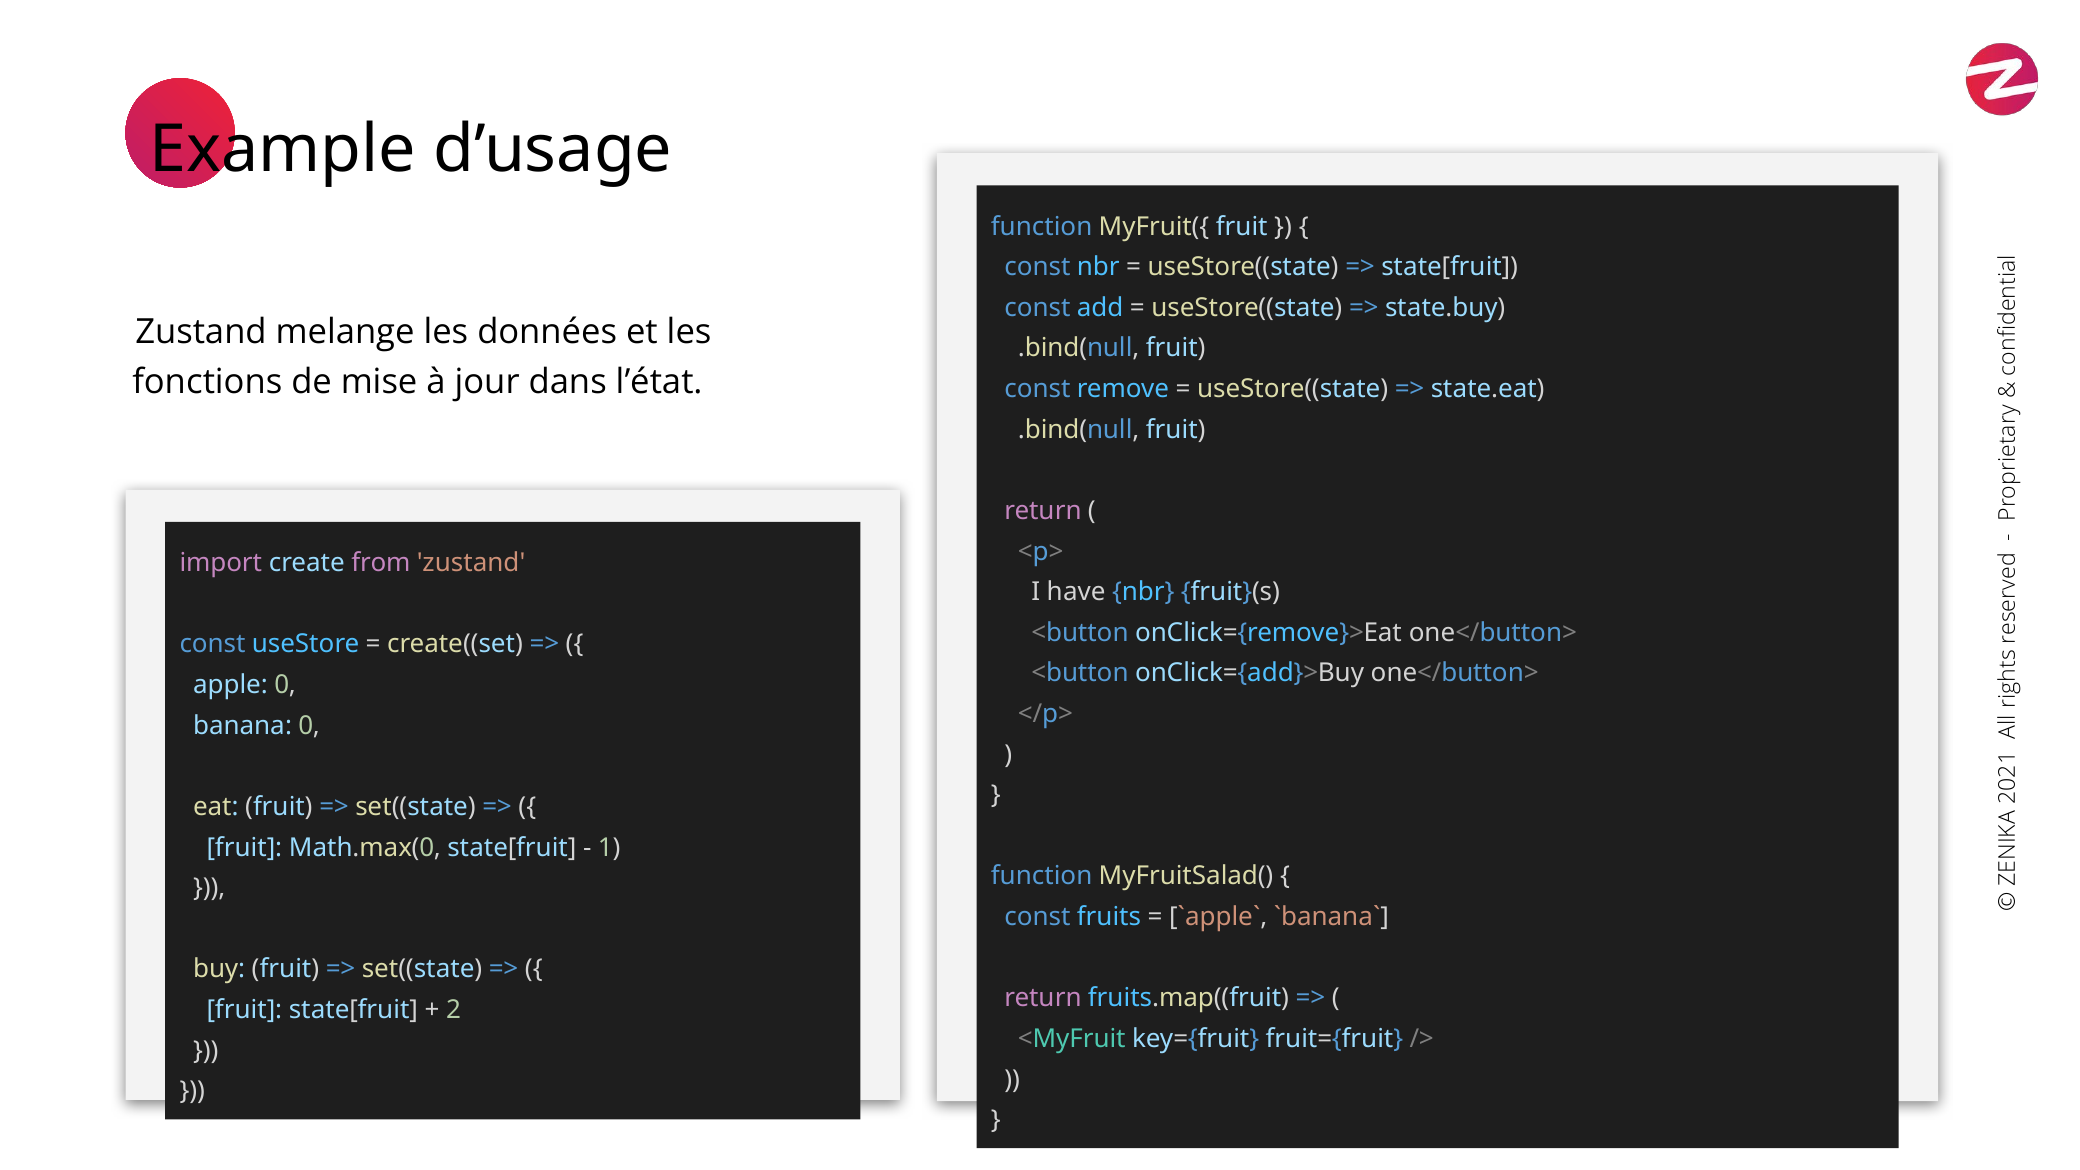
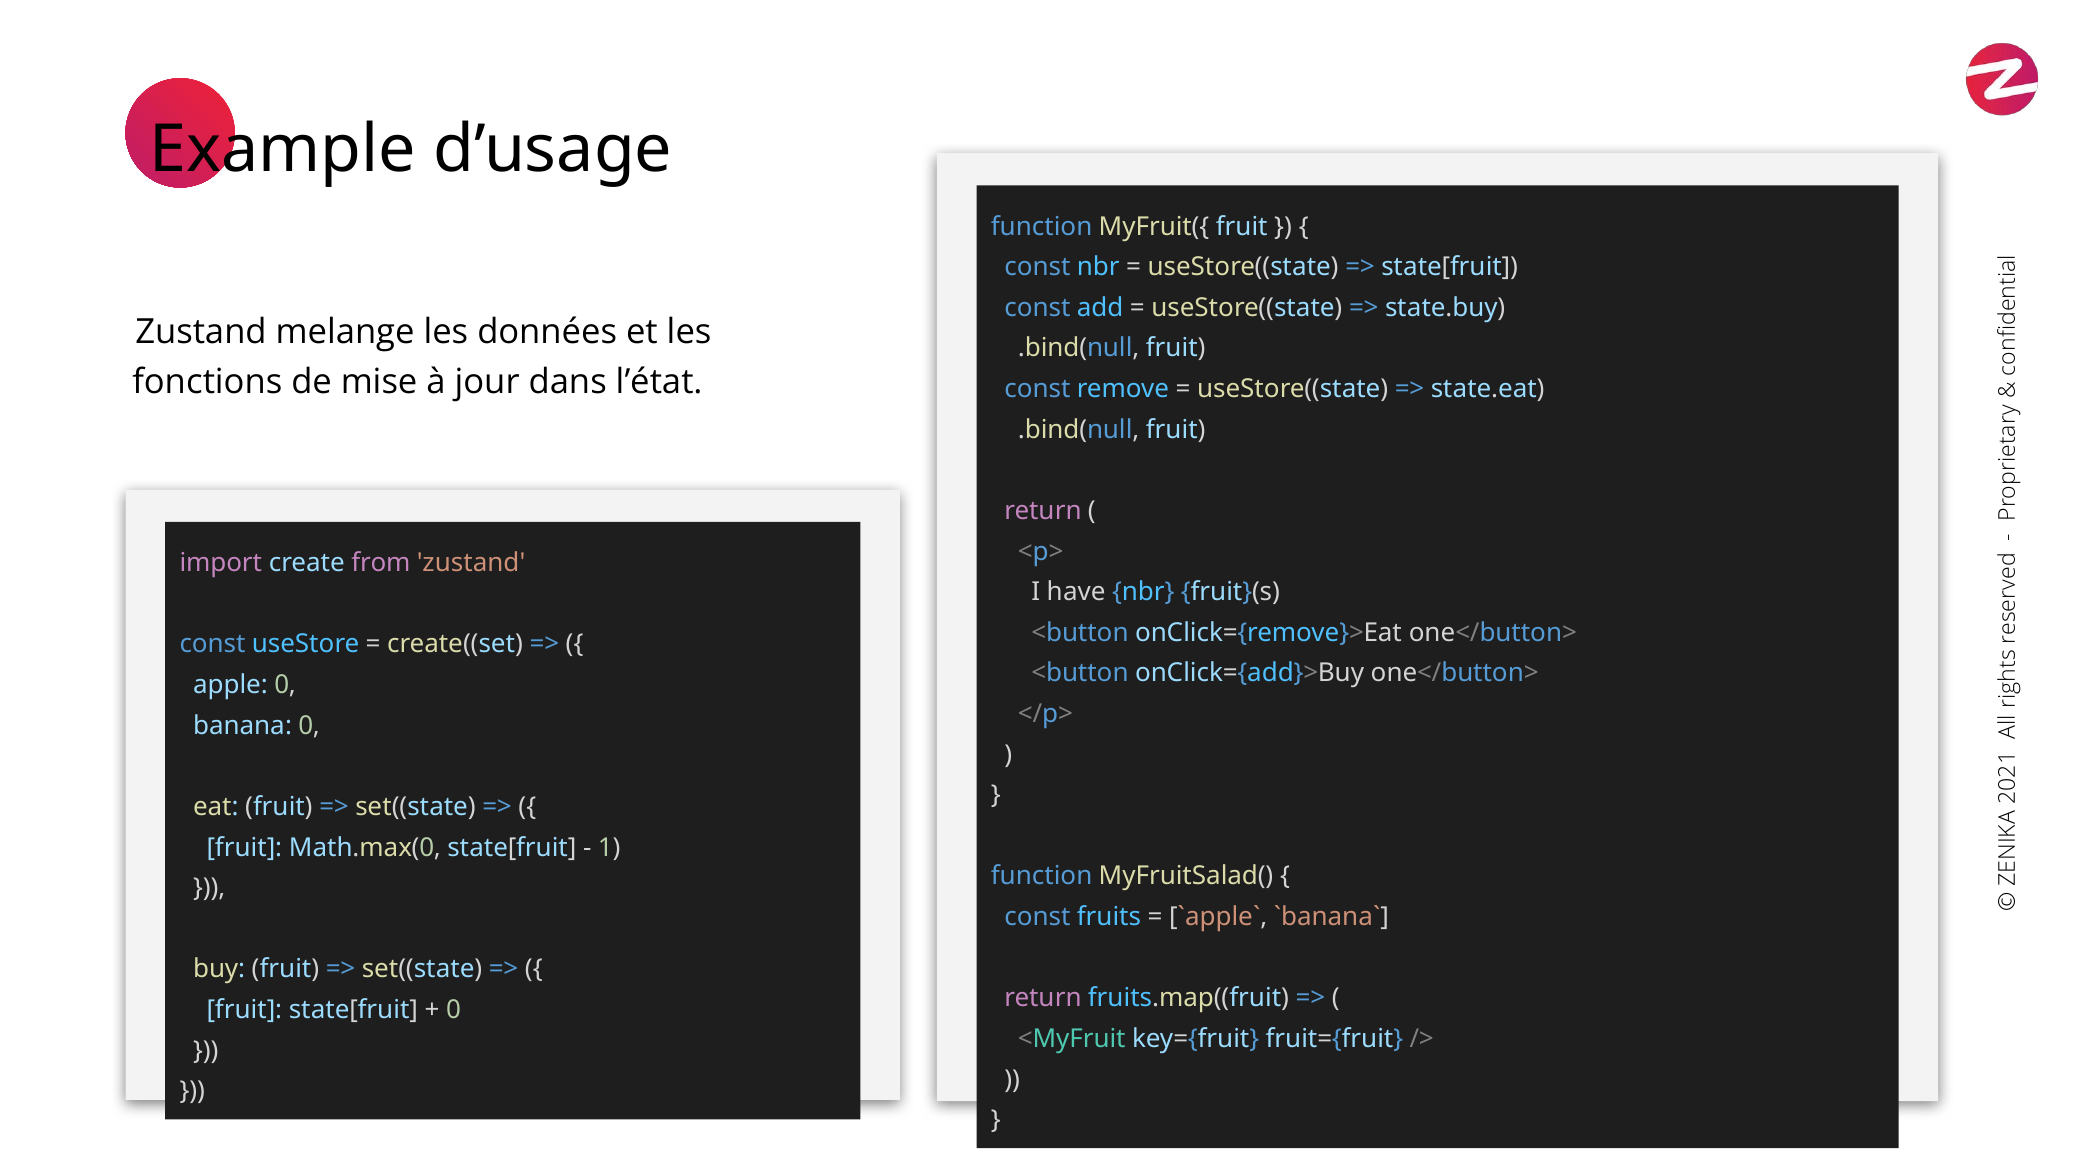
2 at (454, 1010): 2 -> 0
